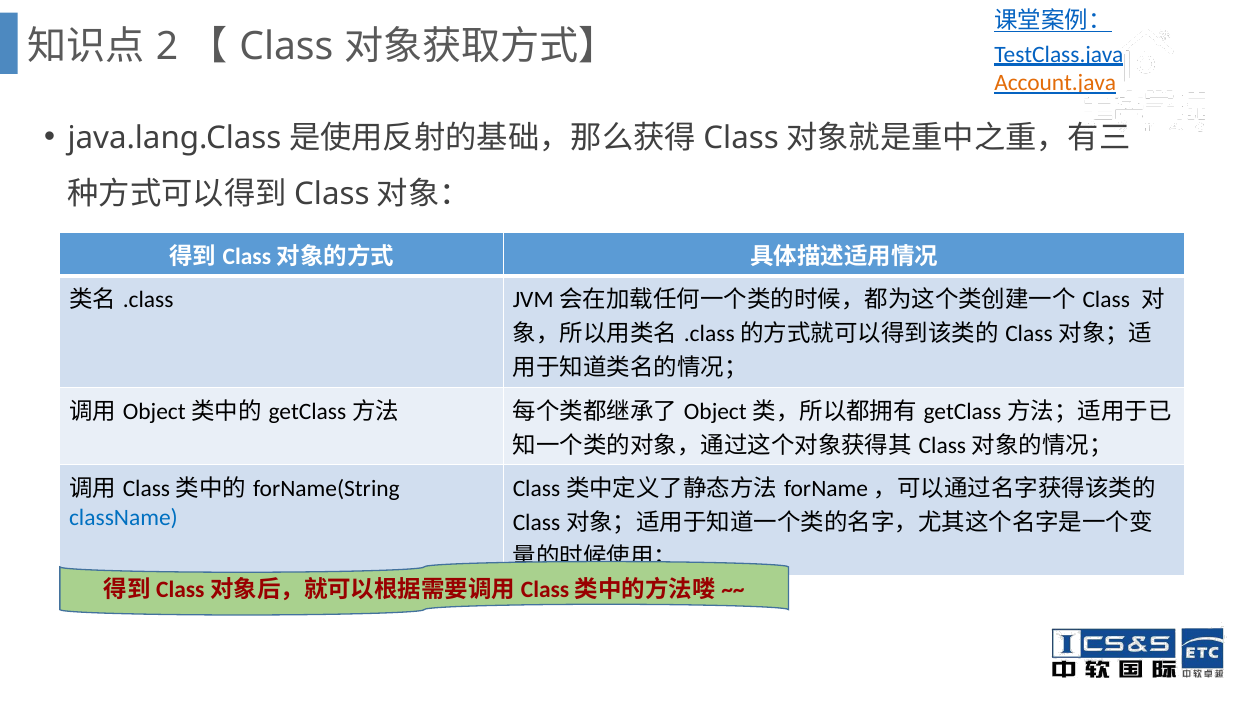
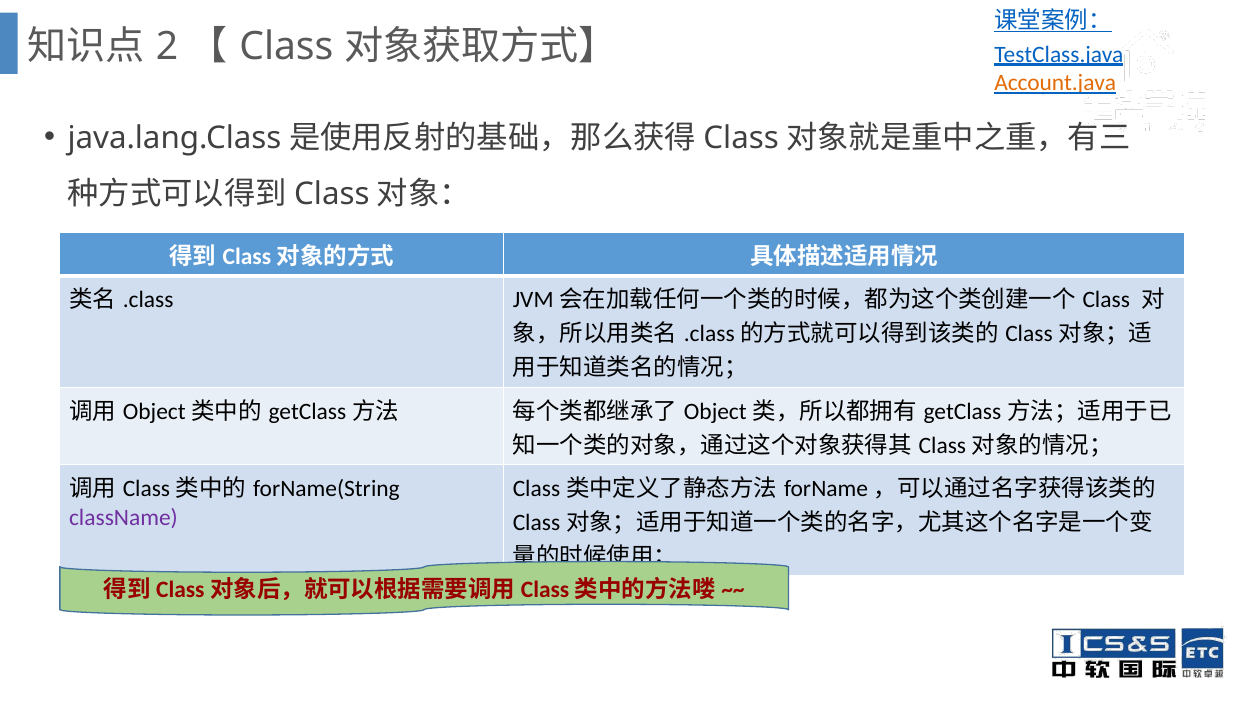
className colour: blue -> purple
